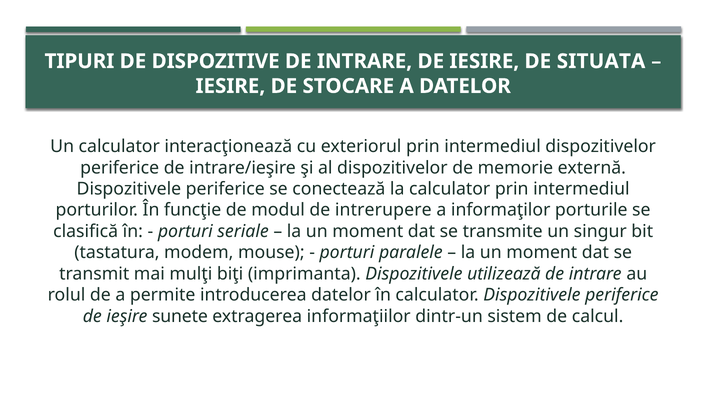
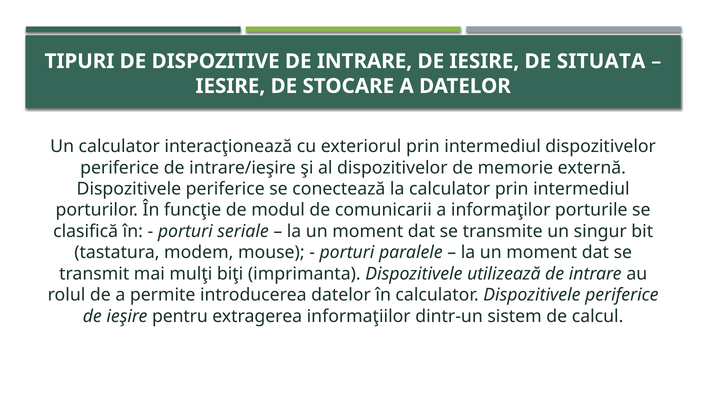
intrerupere: intrerupere -> comunicarii
sunete: sunete -> pentru
